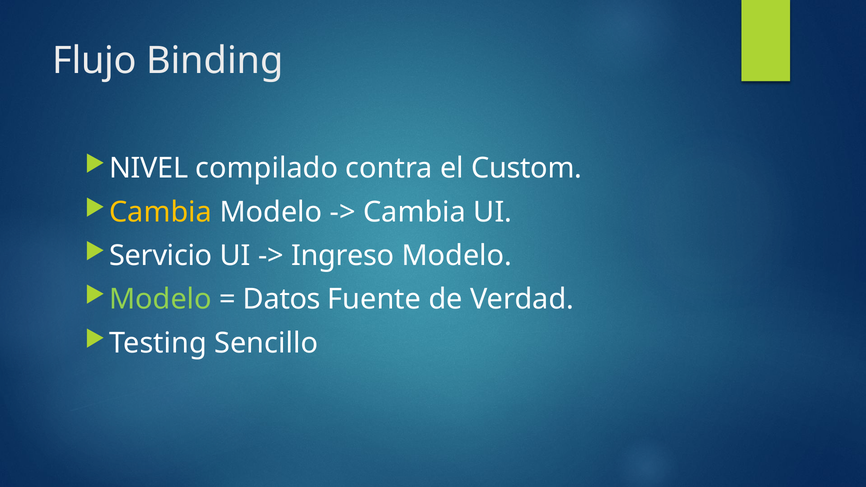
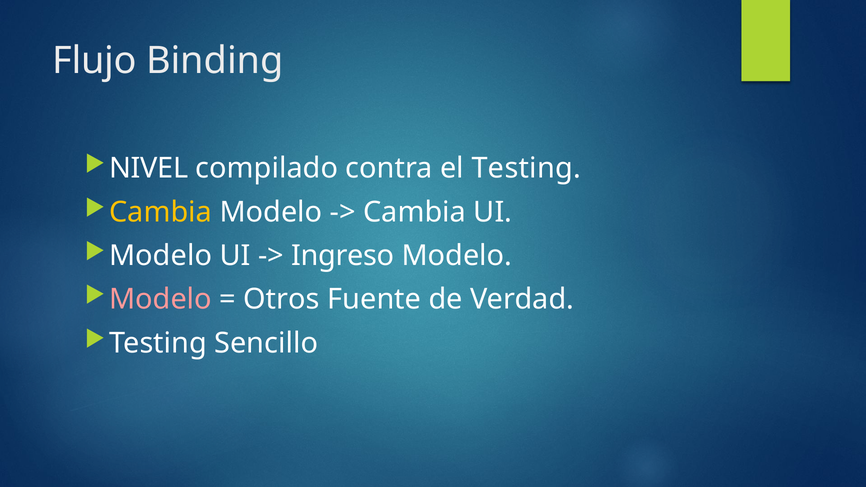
el Custom: Custom -> Testing
Servicio at (161, 256): Servicio -> Modelo
Modelo at (161, 300) colour: light green -> pink
Datos: Datos -> Otros
